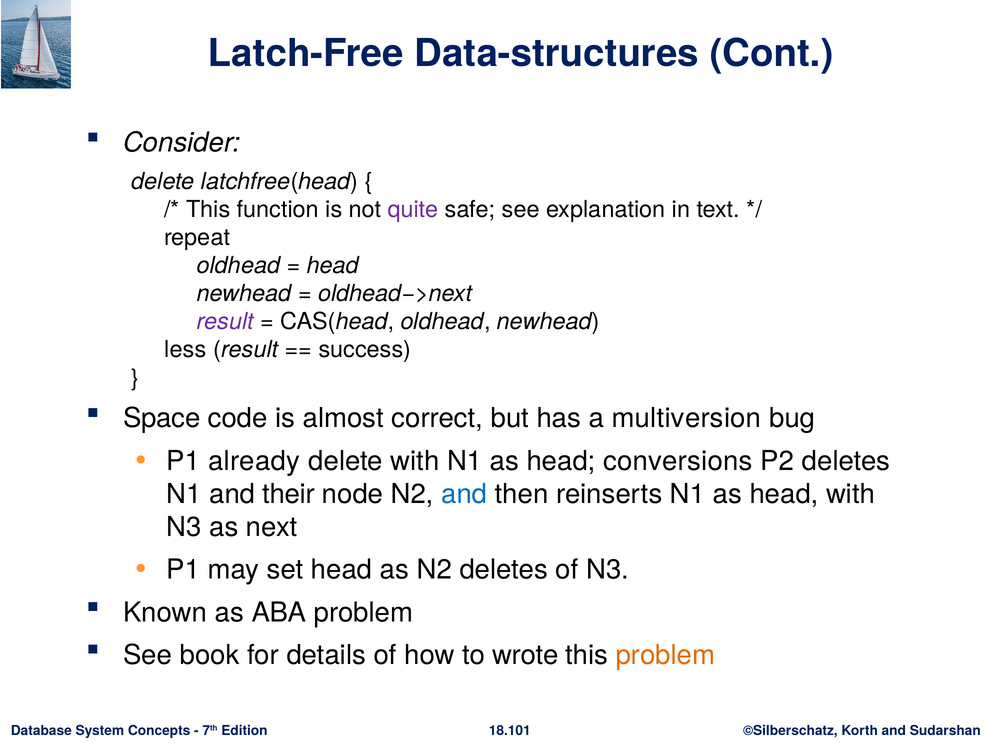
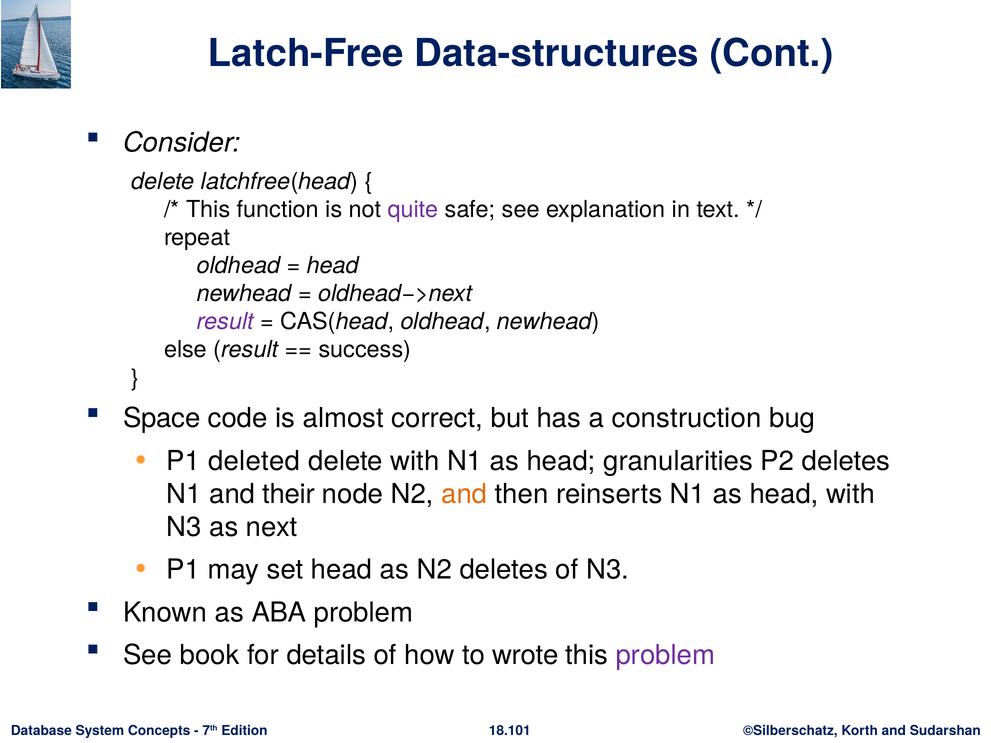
less: less -> else
multiversion: multiversion -> construction
already: already -> deleted
conversions: conversions -> granularities
and at (464, 494) colour: blue -> orange
problem at (665, 655) colour: orange -> purple
